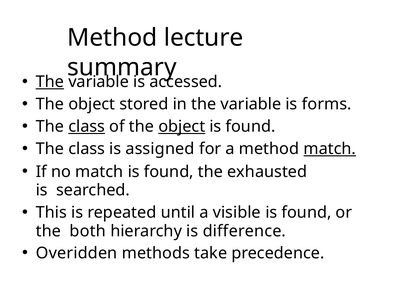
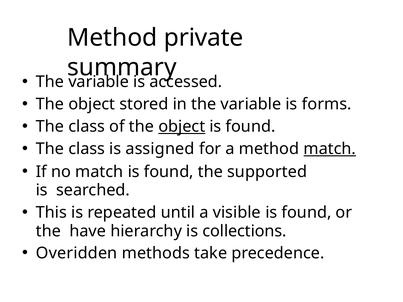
lecture: lecture -> private
The at (50, 82) underline: present -> none
class at (87, 127) underline: present -> none
exhausted: exhausted -> supported
both: both -> have
difference: difference -> collections
